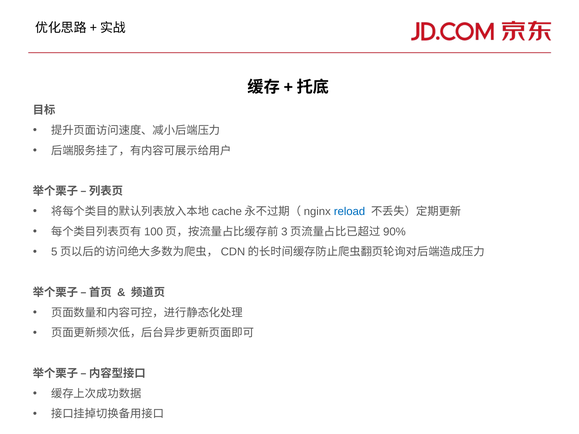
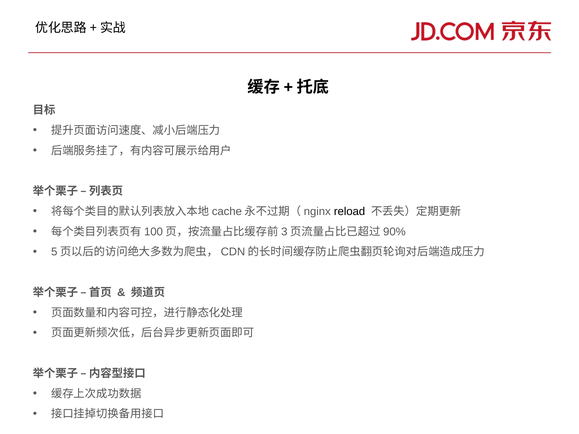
reload colour: blue -> black
